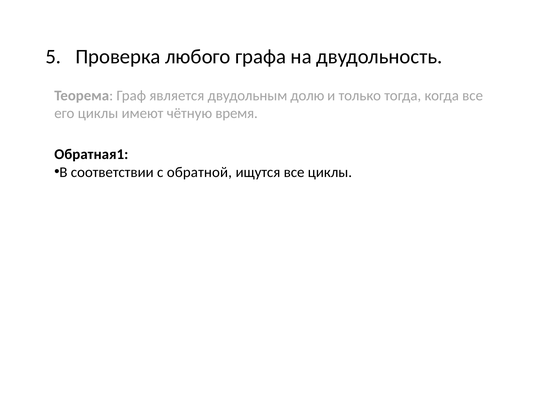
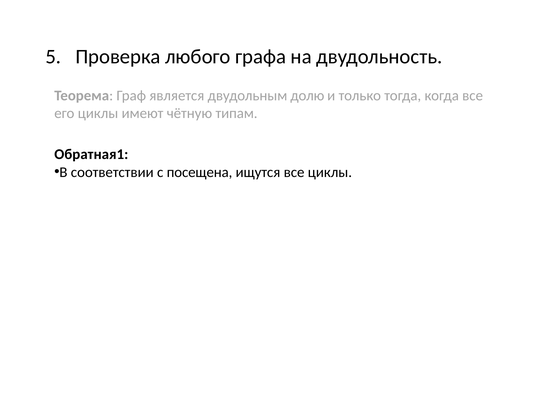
время: время -> типам
обратной: обратной -> посещена
